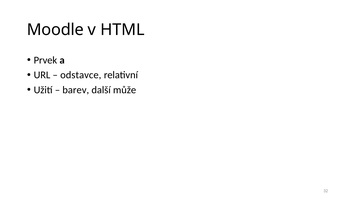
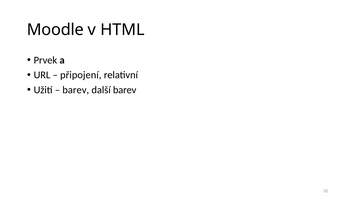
odstavce: odstavce -> připojení
další může: může -> barev
